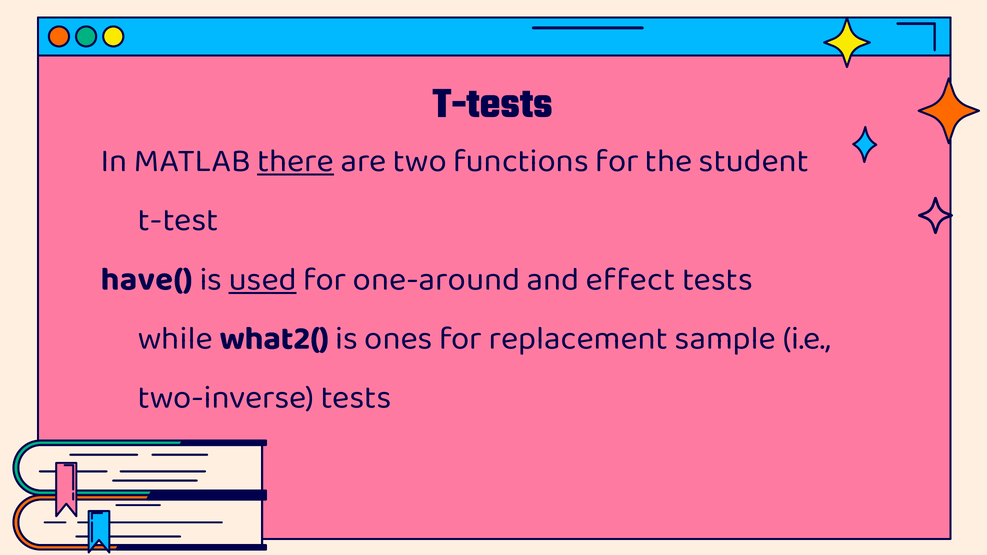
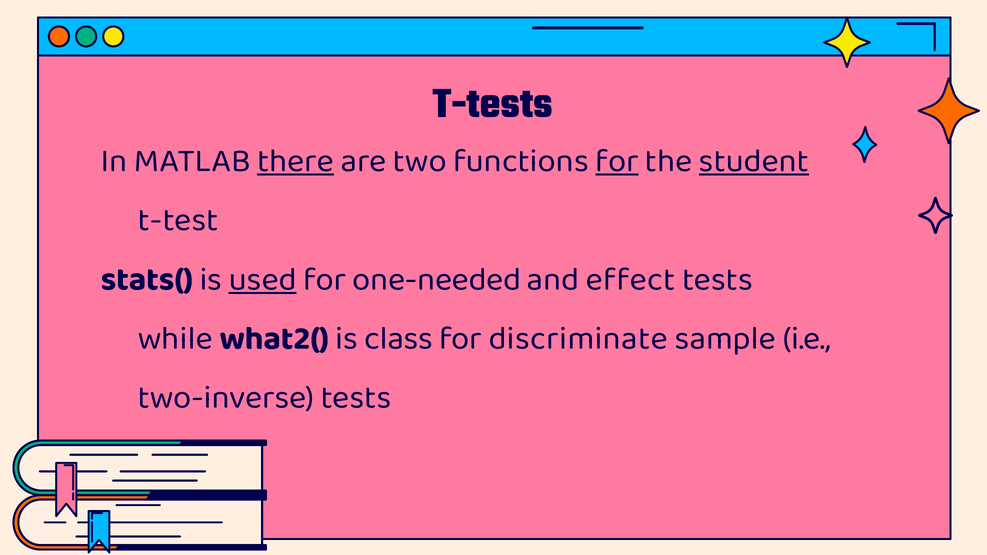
for at (617, 160) underline: none -> present
student underline: none -> present
have(: have( -> stats(
one-around: one-around -> one-needed
ones: ones -> class
replacement: replacement -> discriminate
